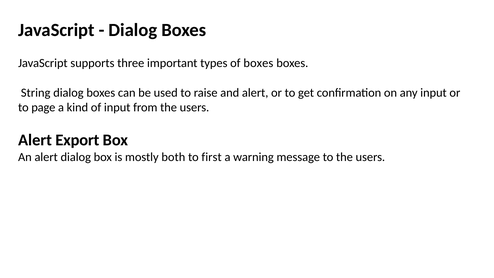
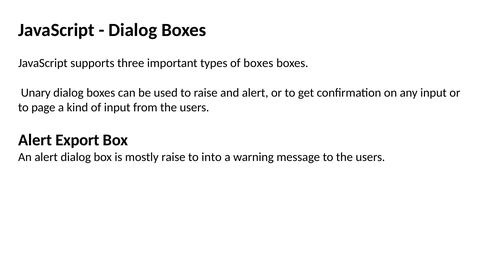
String: String -> Unary
mostly both: both -> raise
first: first -> into
